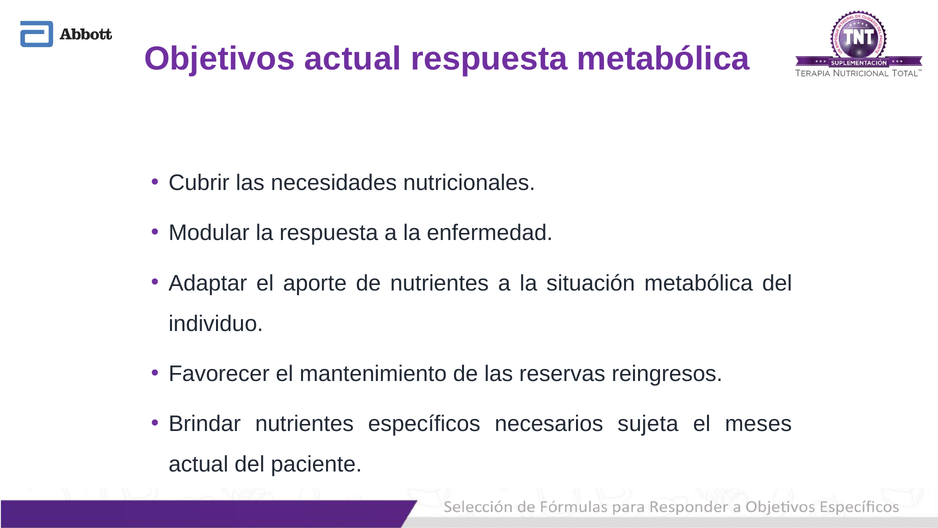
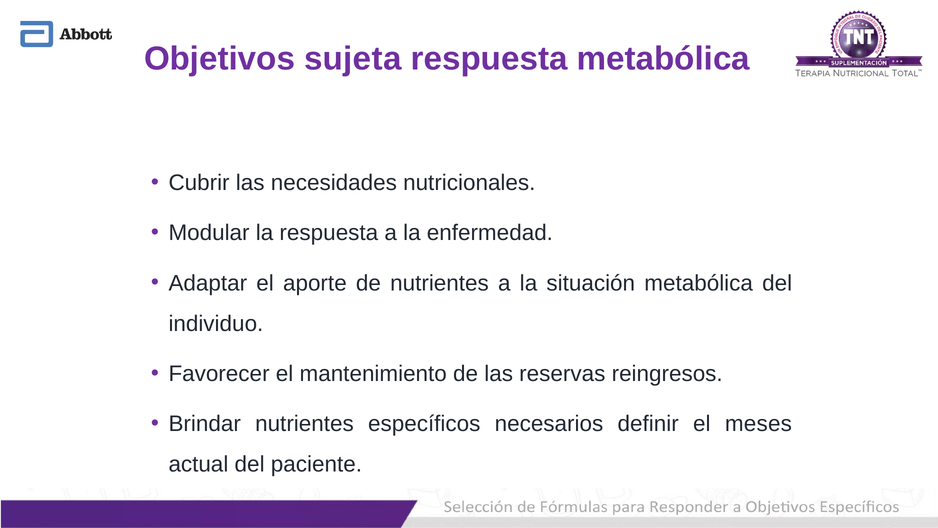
Objetivos actual: actual -> sujeta
sujeta: sujeta -> definir
